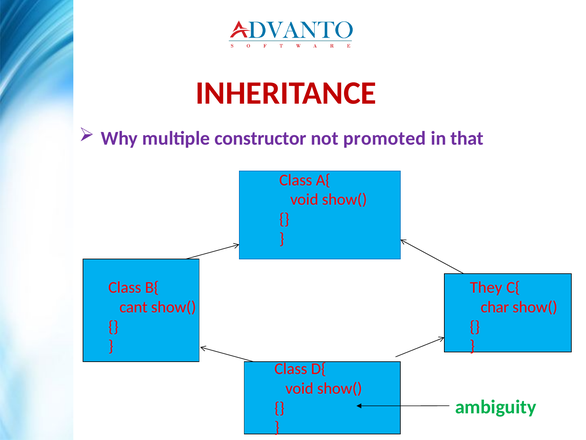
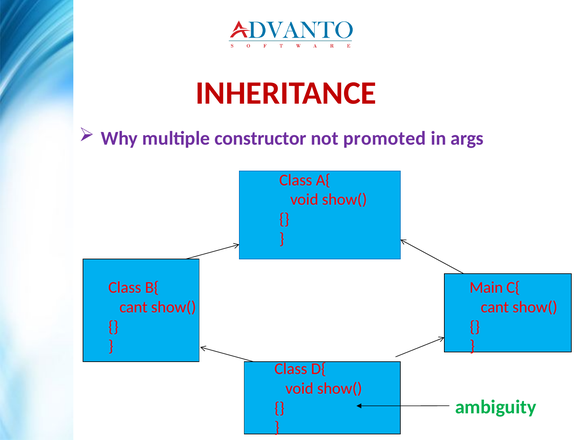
that: that -> args
They: They -> Main
char at (495, 307): char -> cant
